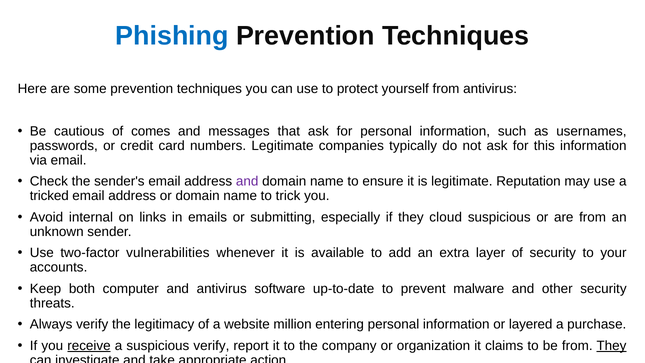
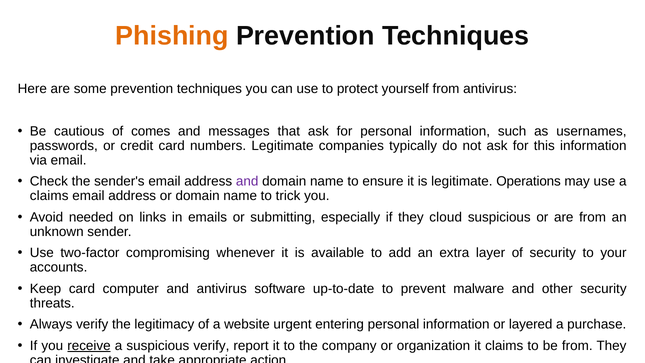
Phishing colour: blue -> orange
Reputation: Reputation -> Operations
tricked at (49, 196): tricked -> claims
internal: internal -> needed
vulnerabilities: vulnerabilities -> compromising
Keep both: both -> card
million: million -> urgent
They at (611, 346) underline: present -> none
